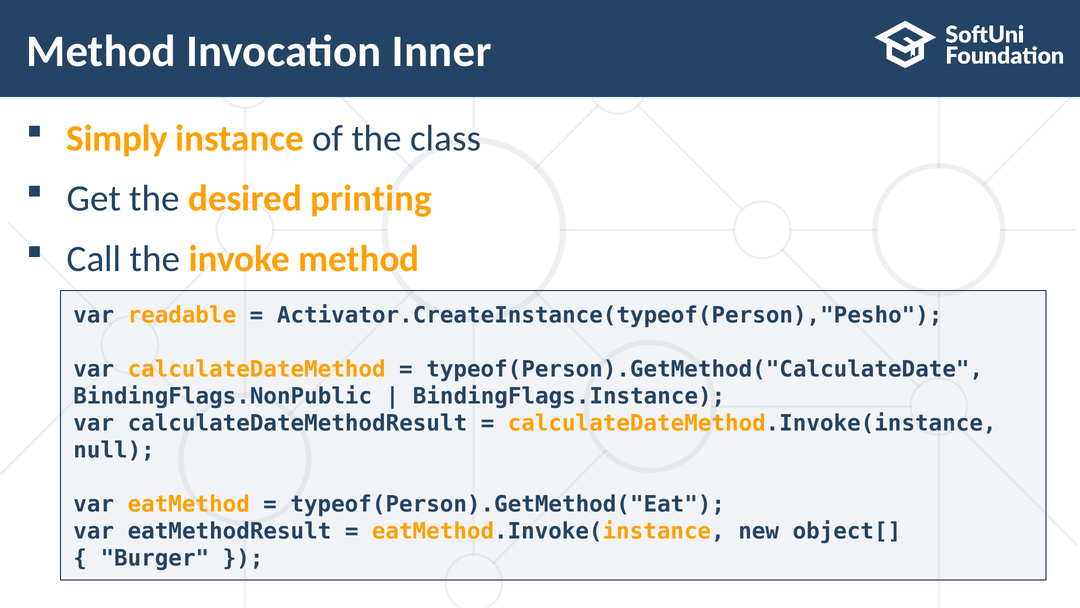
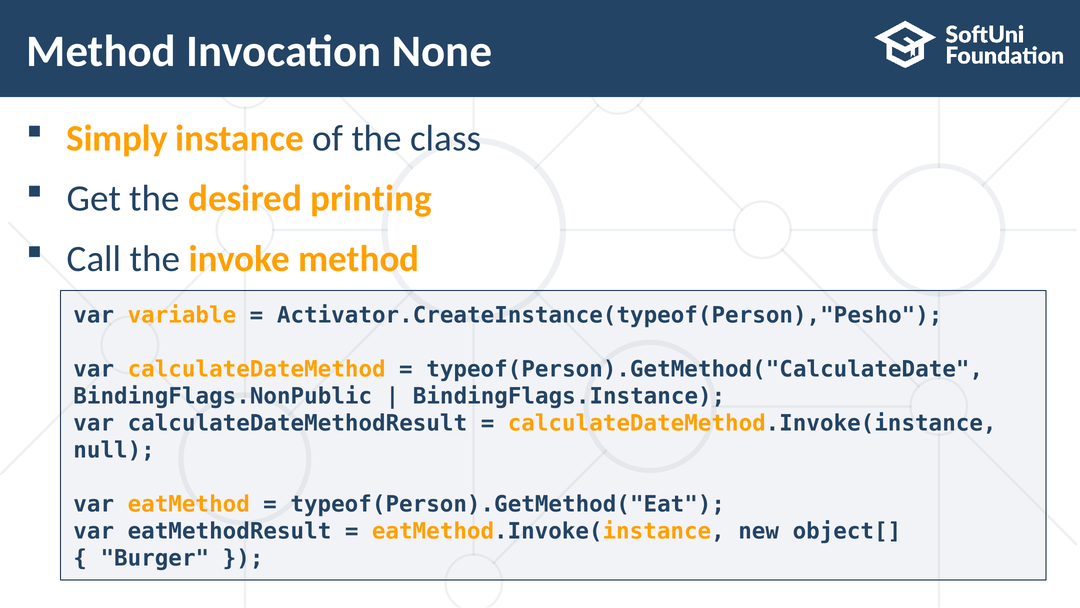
Inner: Inner -> None
readable: readable -> variable
